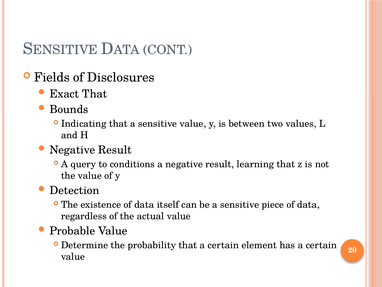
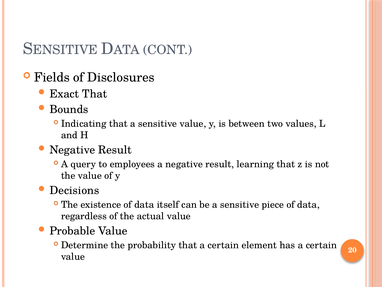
conditions: conditions -> employees
Detection: Detection -> Decisions
